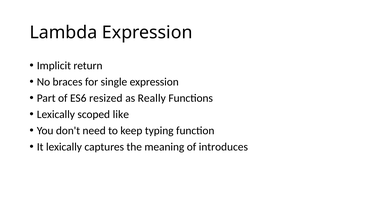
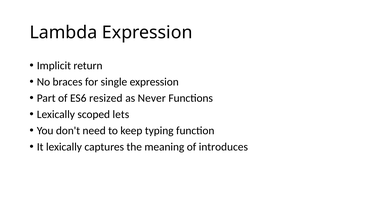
Really: Really -> Never
like: like -> lets
